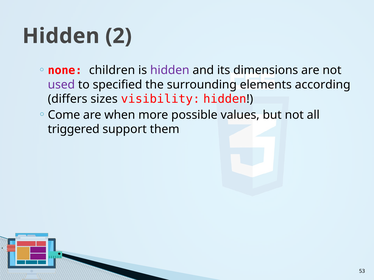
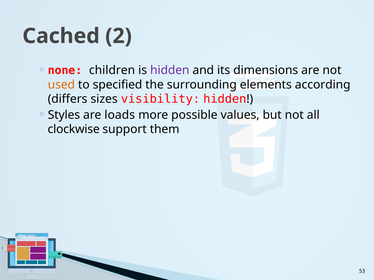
Hidden at (61, 36): Hidden -> Cached
used colour: purple -> orange
Come: Come -> Styles
when: when -> loads
triggered: triggered -> clockwise
